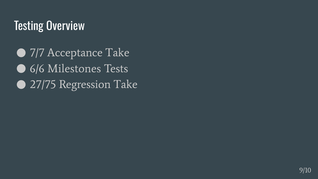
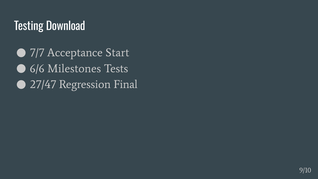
Overview: Overview -> Download
Acceptance Take: Take -> Start
27/75: 27/75 -> 27/47
Regression Take: Take -> Final
